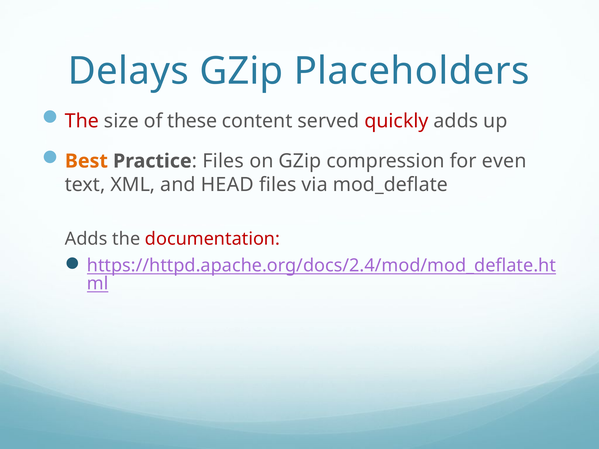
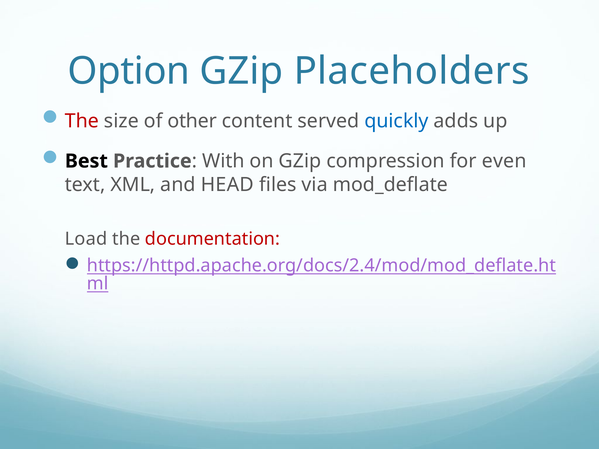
Delays: Delays -> Option
these: these -> other
quickly colour: red -> blue
Best colour: orange -> black
Files at (223, 161): Files -> With
Adds at (86, 239): Adds -> Load
